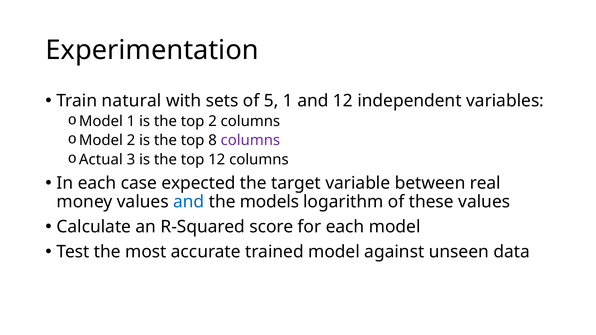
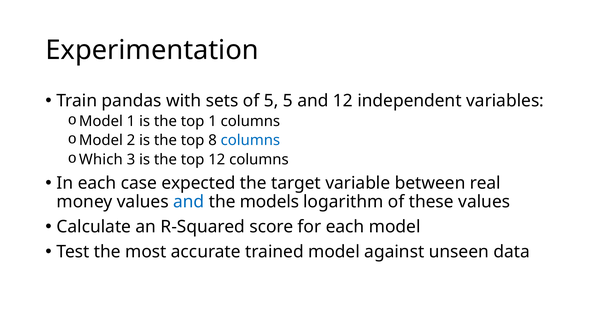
natural: natural -> pandas
5 1: 1 -> 5
top 2: 2 -> 1
columns at (250, 140) colour: purple -> blue
Actual: Actual -> Which
